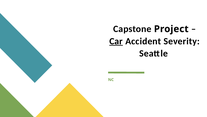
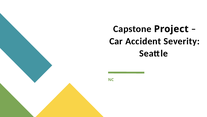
Car underline: present -> none
